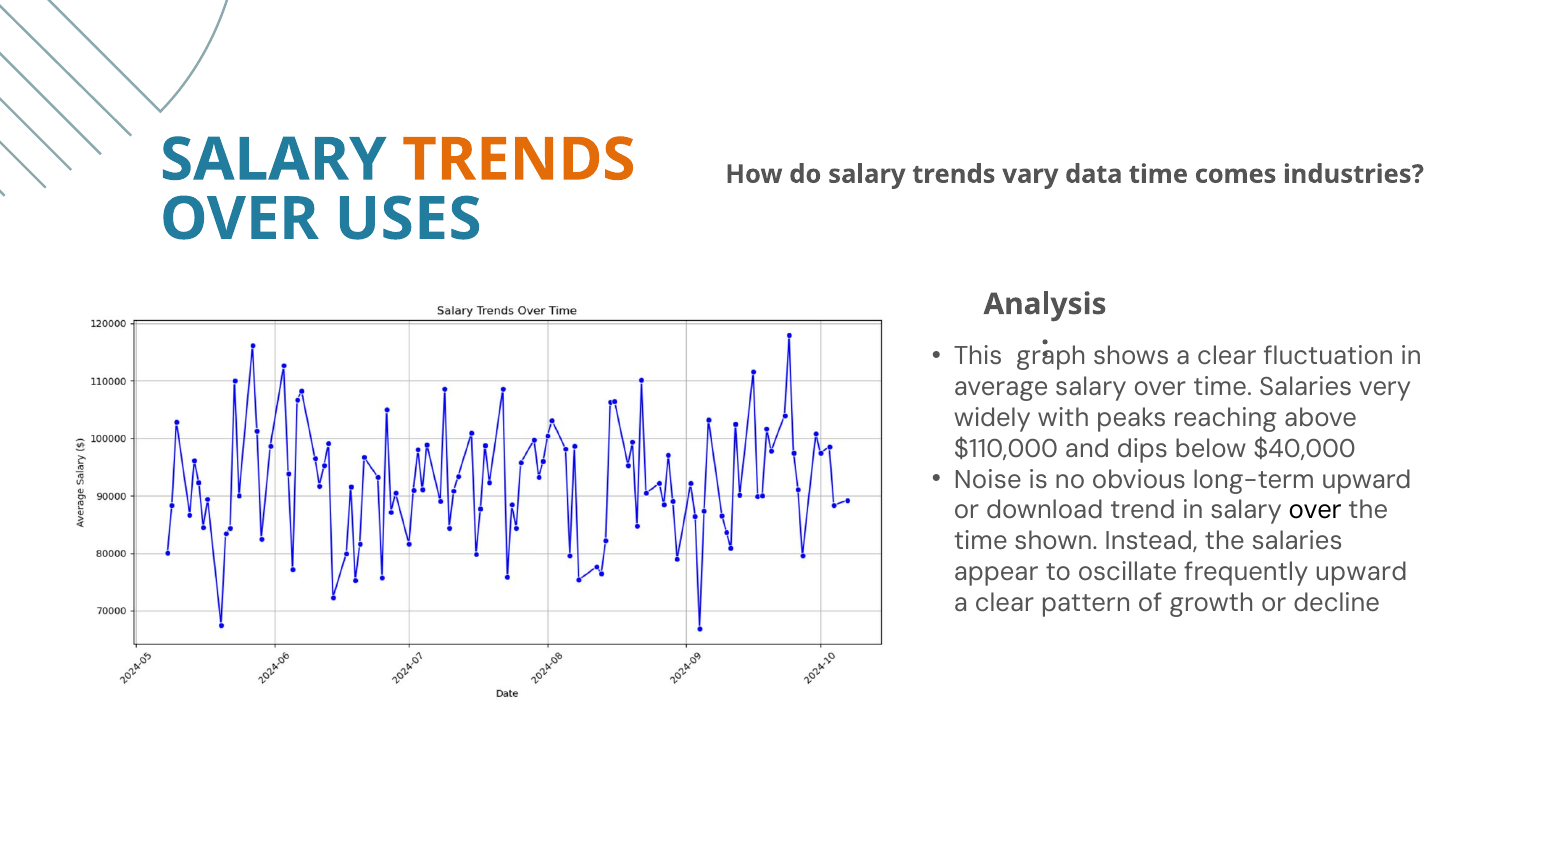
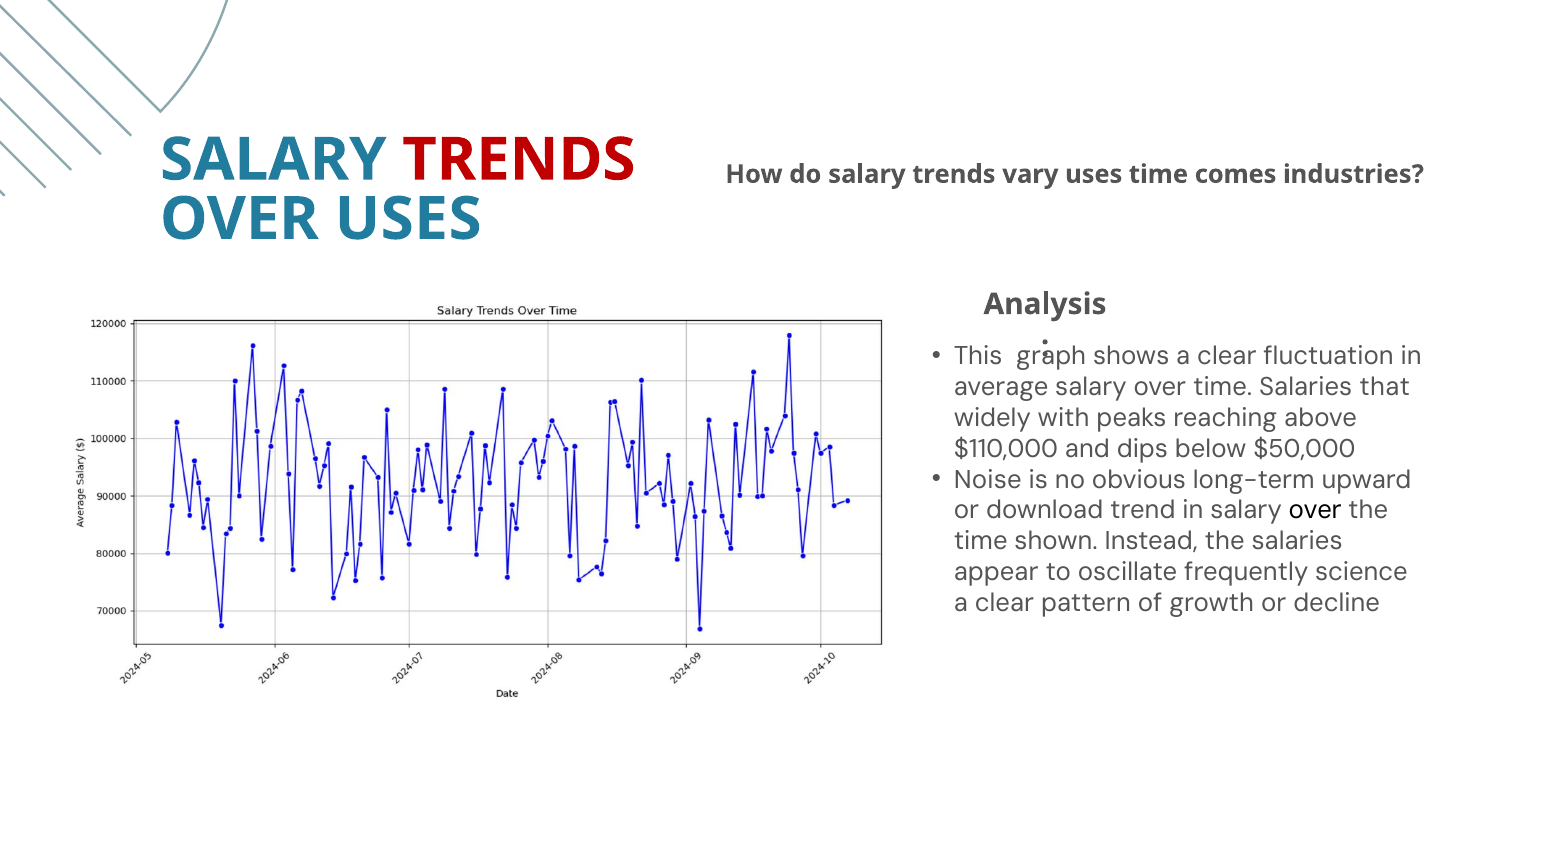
TRENDS at (519, 160) colour: orange -> red
vary data: data -> uses
very: very -> that
$40,000: $40,000 -> $50,000
frequently upward: upward -> science
